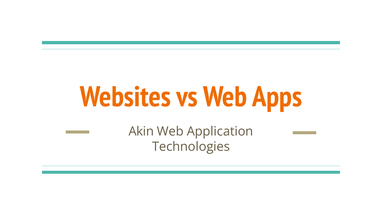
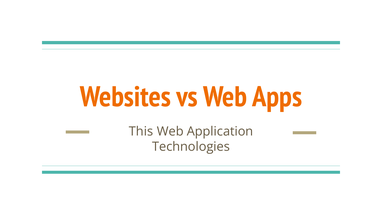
Akin: Akin -> This
